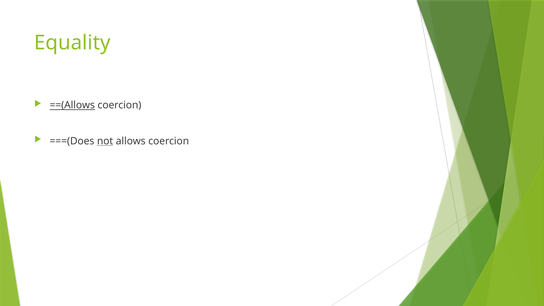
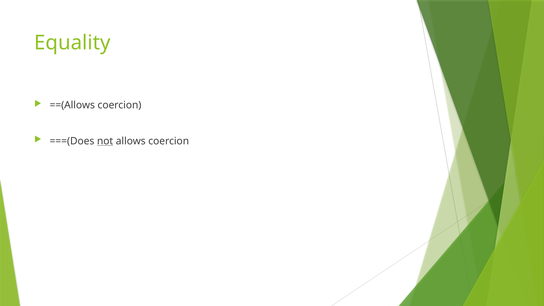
==(Allows underline: present -> none
